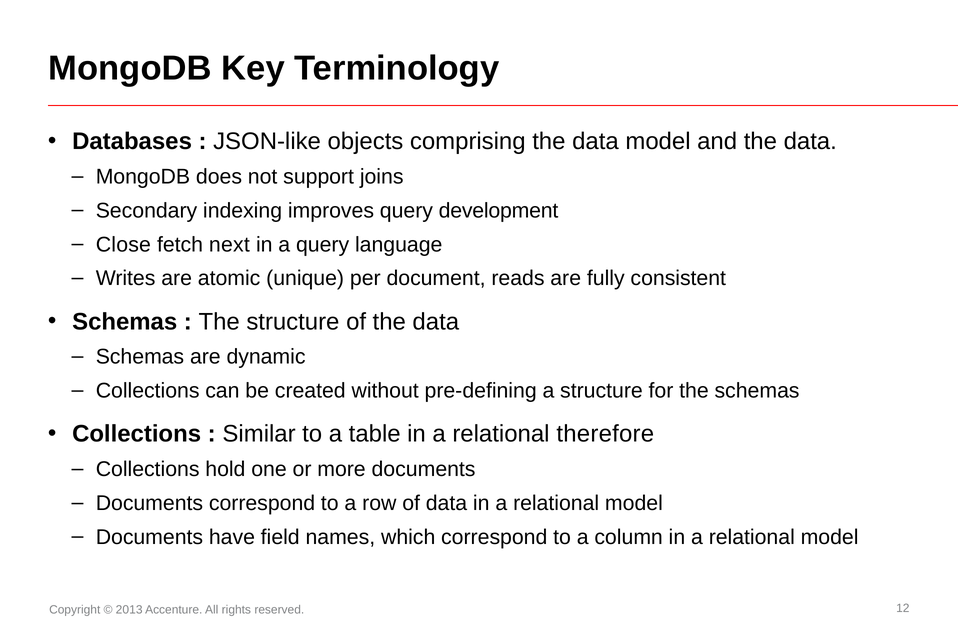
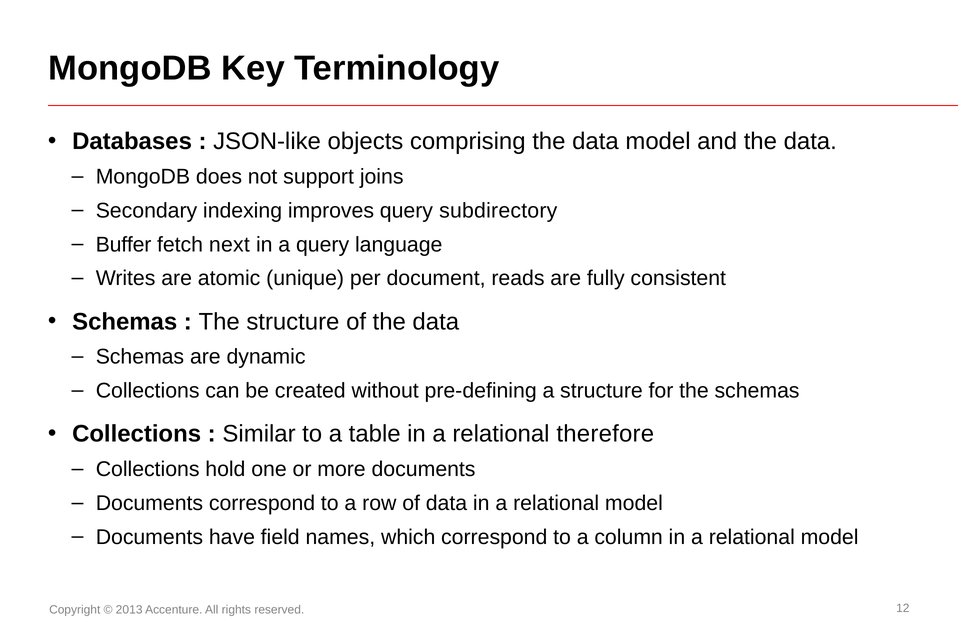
development: development -> subdirectory
Close: Close -> Buffer
